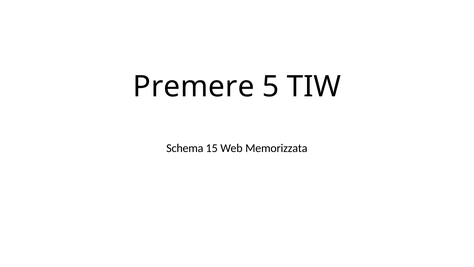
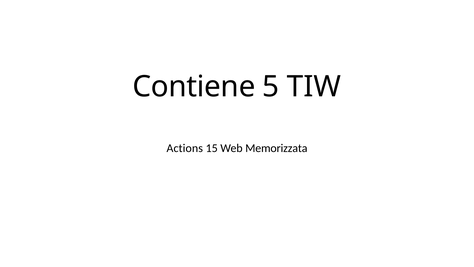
Premere: Premere -> Contiene
Schema: Schema -> Actions
